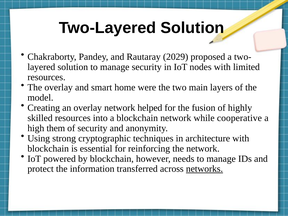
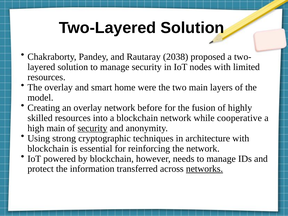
2029: 2029 -> 2038
helped: helped -> before
high them: them -> main
security at (92, 128) underline: none -> present
